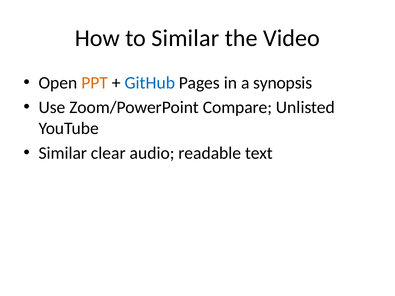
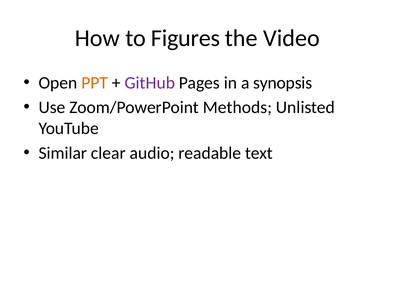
to Similar: Similar -> Figures
GitHub colour: blue -> purple
Compare: Compare -> Methods
